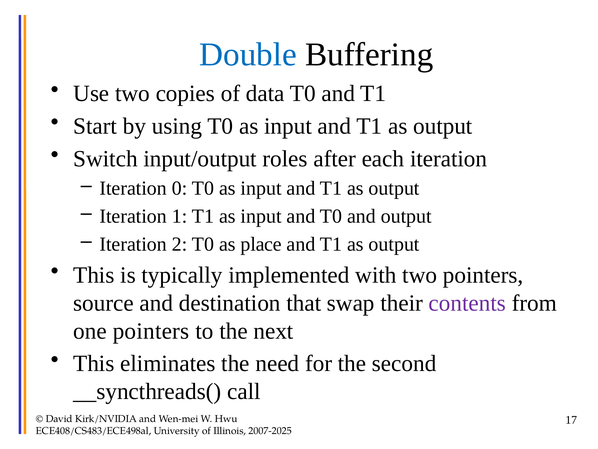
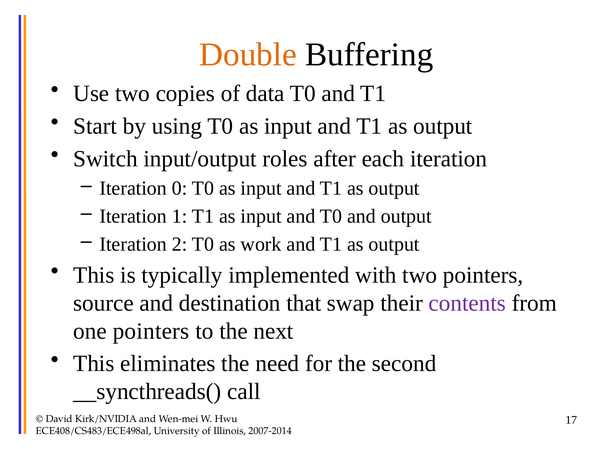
Double colour: blue -> orange
place: place -> work
2007-2025: 2007-2025 -> 2007-2014
